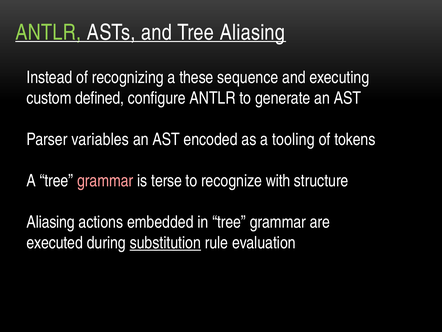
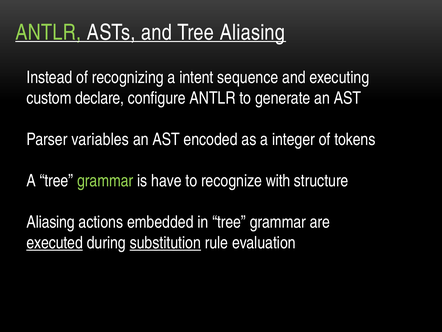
these: these -> intent
defined: defined -> declare
tooling: tooling -> integer
grammar at (105, 181) colour: pink -> light green
terse: terse -> have
executed underline: none -> present
